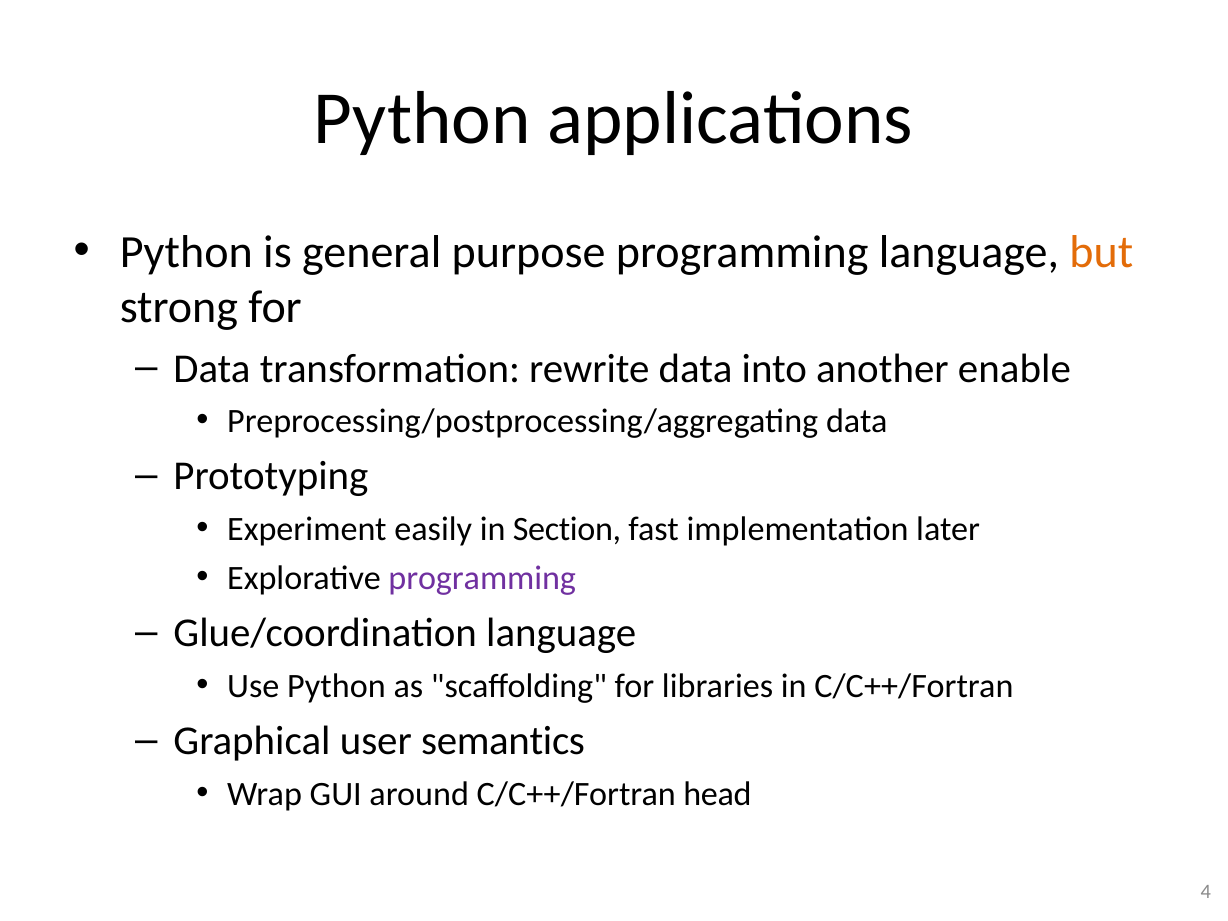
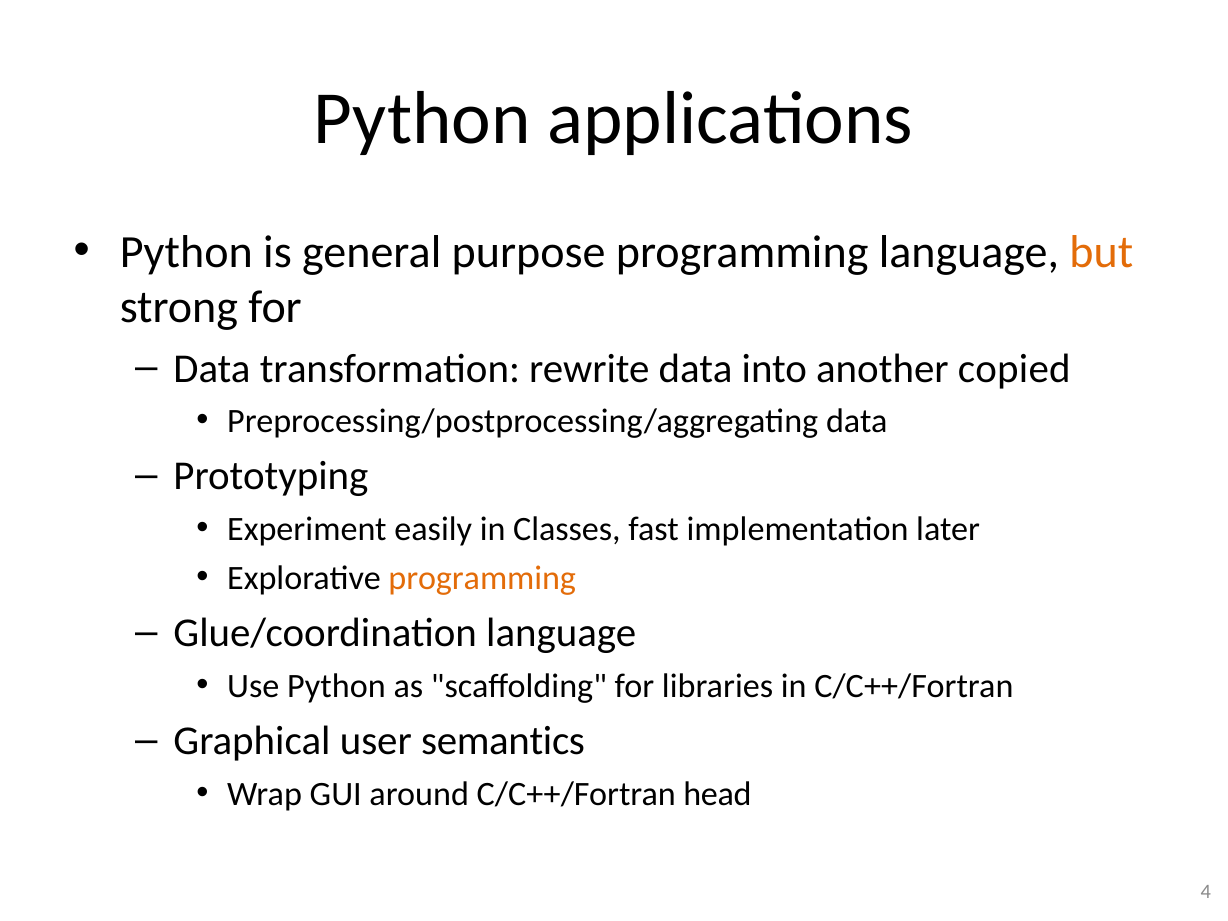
enable: enable -> copied
Section: Section -> Classes
programming at (482, 578) colour: purple -> orange
